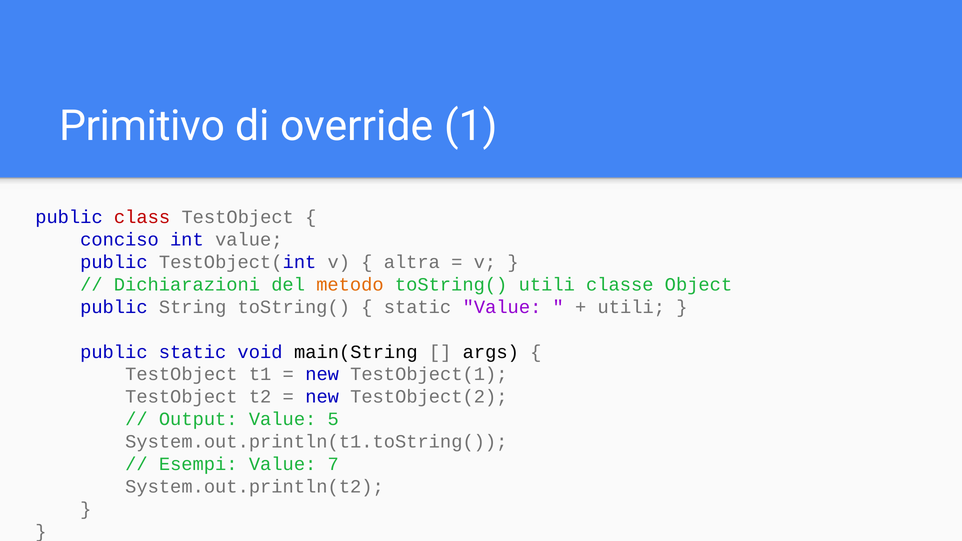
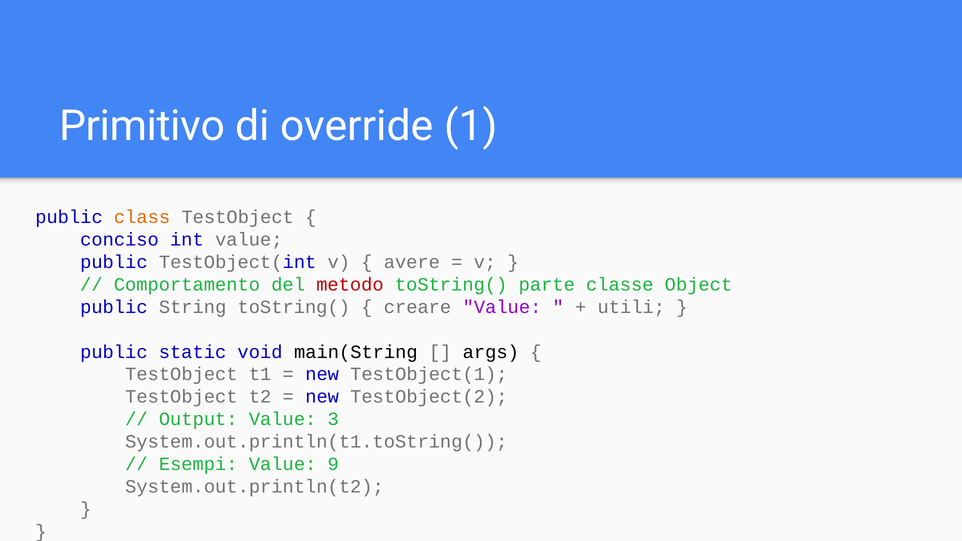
class colour: red -> orange
altra: altra -> avere
Dichiarazioni: Dichiarazioni -> Comportamento
metodo colour: orange -> red
toString( utili: utili -> parte
static at (417, 307): static -> creare
5: 5 -> 3
7: 7 -> 9
